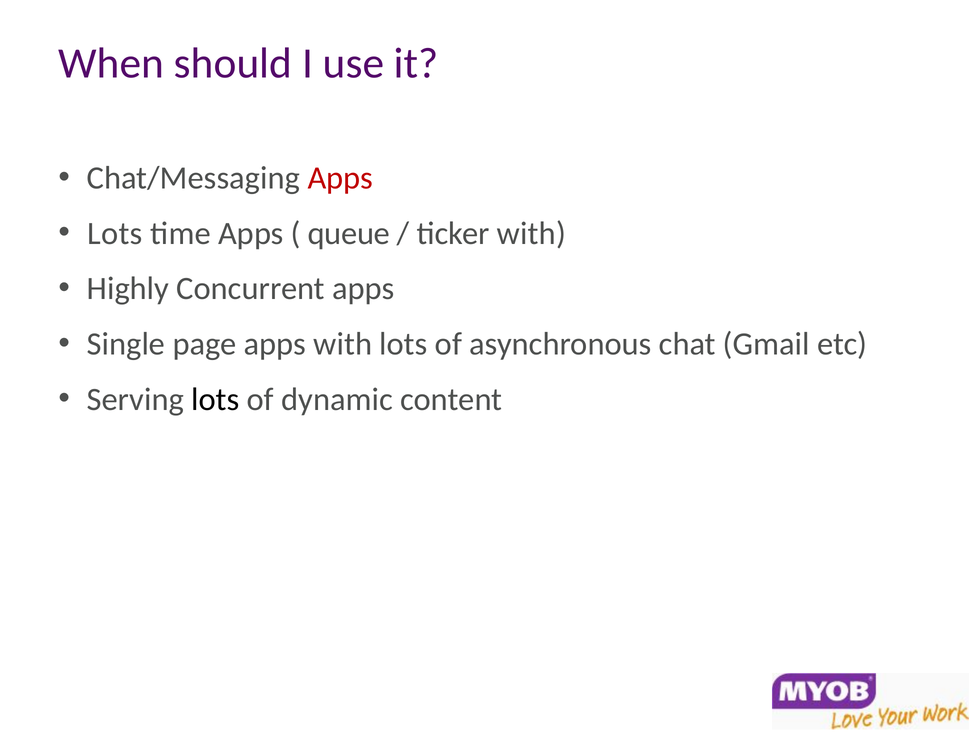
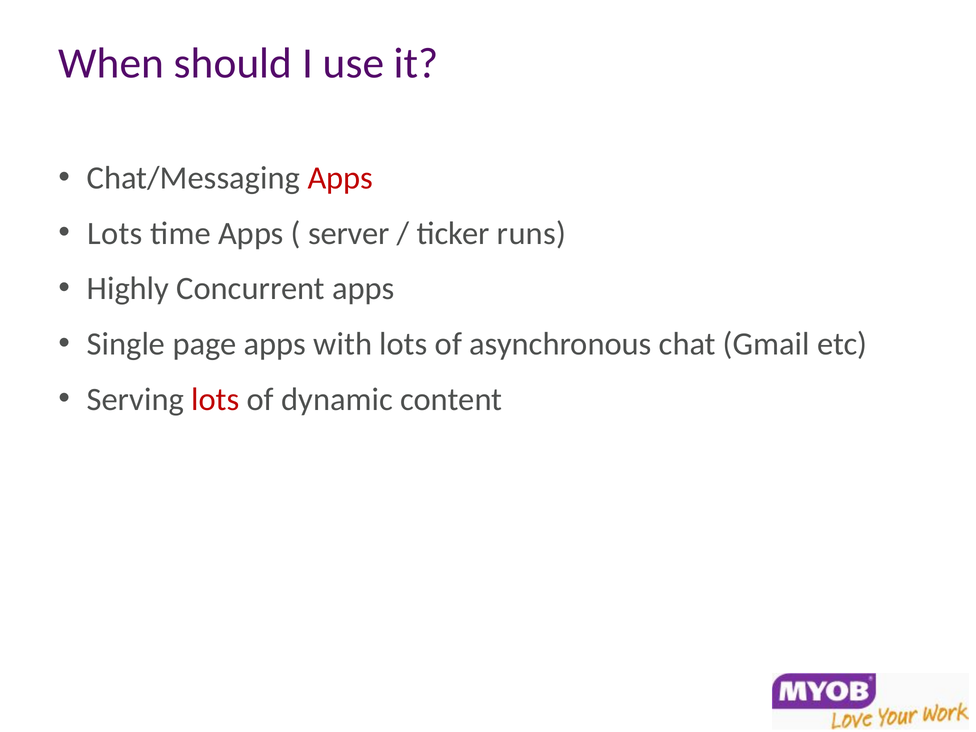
queue: queue -> server
ticker with: with -> runs
lots at (215, 399) colour: black -> red
